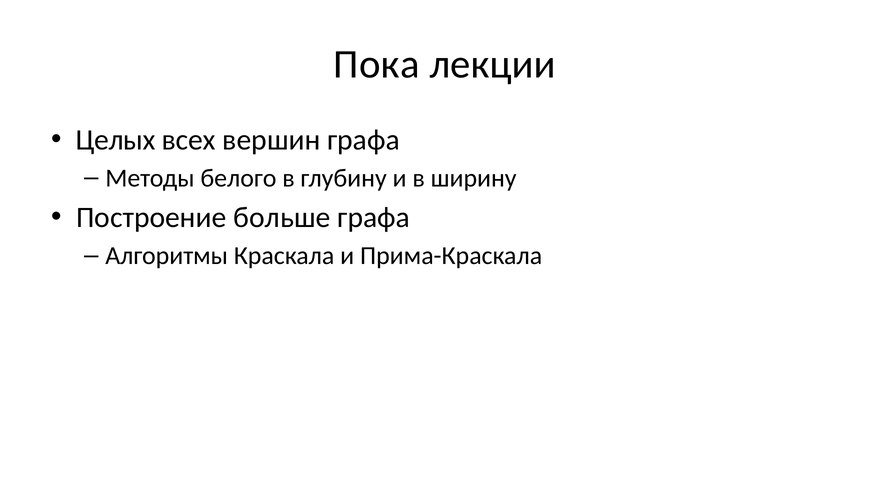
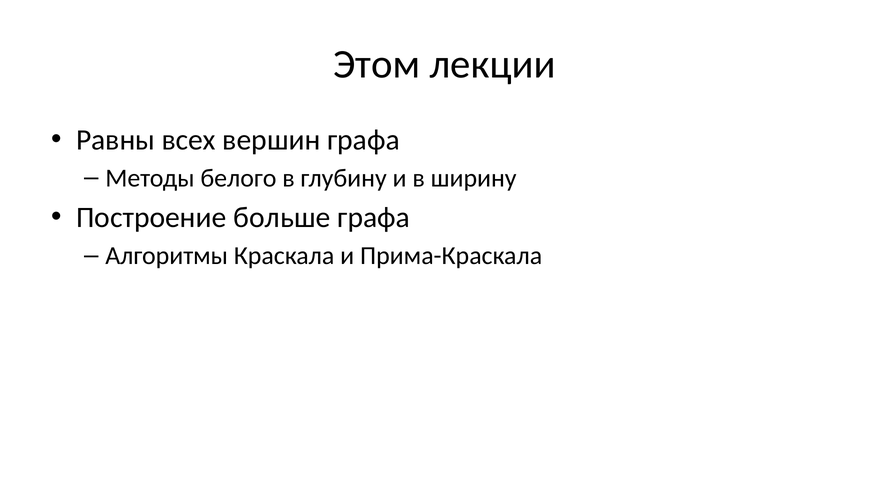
Пока: Пока -> Этом
Целых: Целых -> Равны
